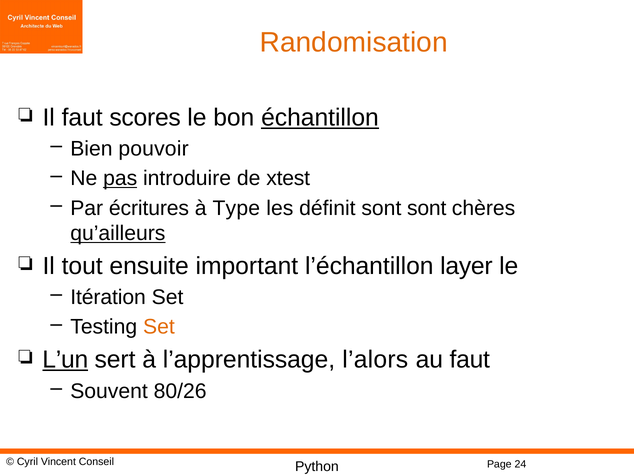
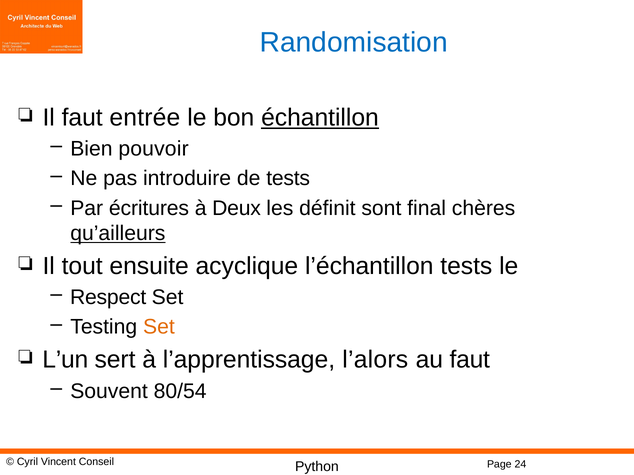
Randomisation colour: orange -> blue
scores: scores -> entrée
pas underline: present -> none
de xtest: xtest -> tests
Type: Type -> Deux
sont sont: sont -> final
important: important -> acyclique
l’échantillon layer: layer -> tests
Itération: Itération -> Respect
L’un underline: present -> none
80/26: 80/26 -> 80/54
